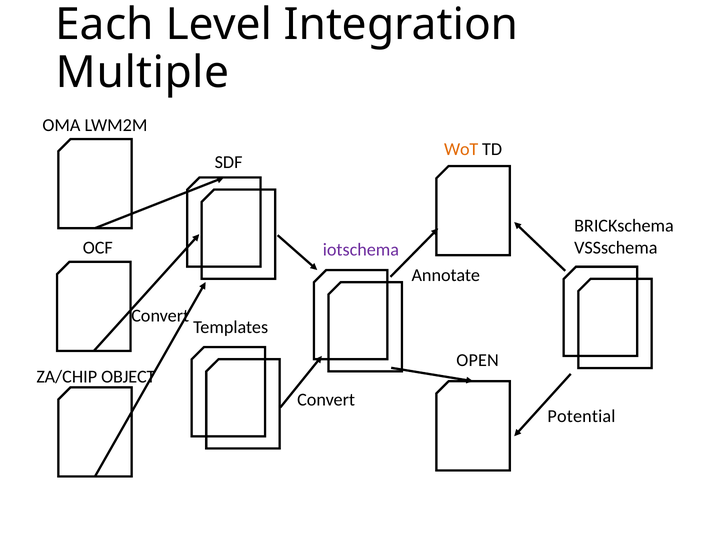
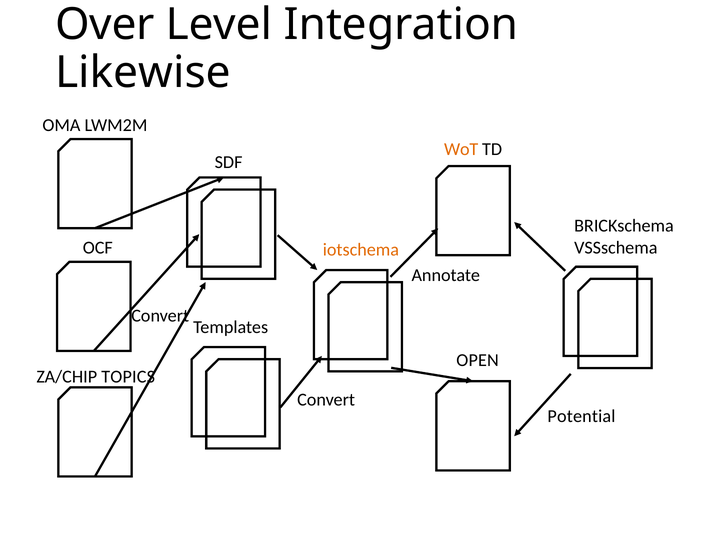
Each: Each -> Over
Multiple: Multiple -> Likewise
iotschema colour: purple -> orange
OBJECT: OBJECT -> TOPICS
